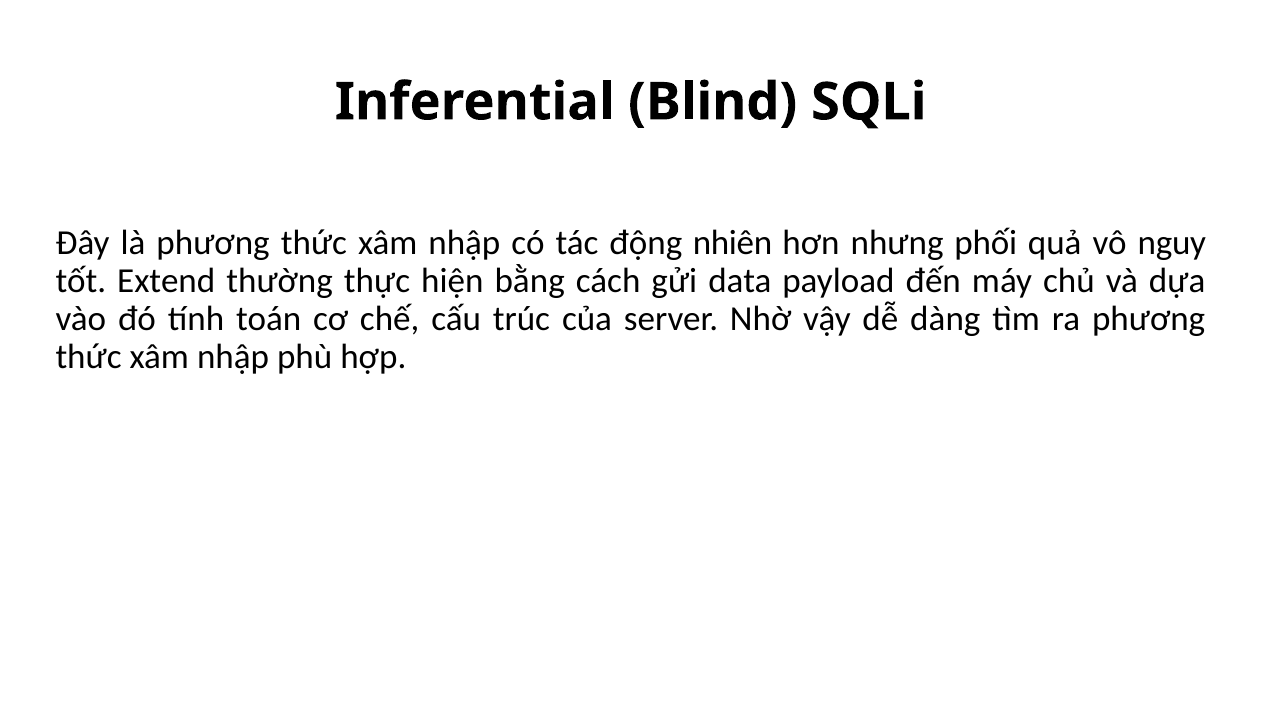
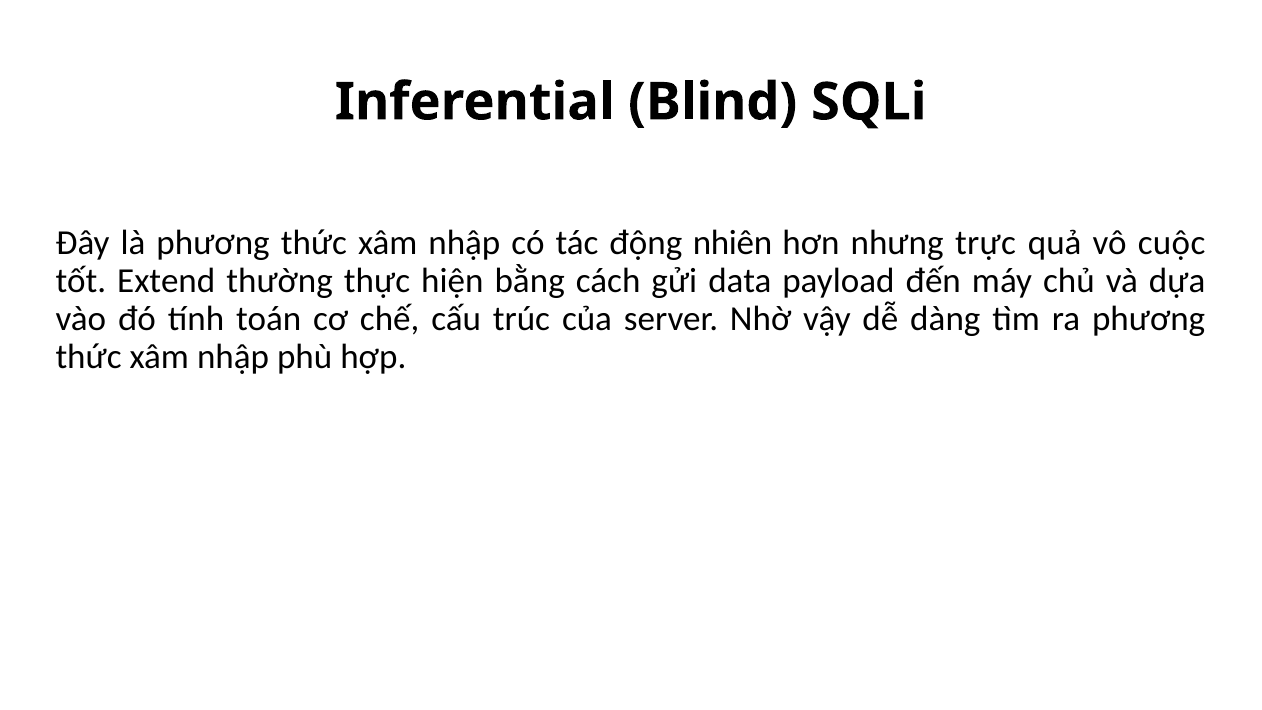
phối: phối -> trực
nguy: nguy -> cuộc
